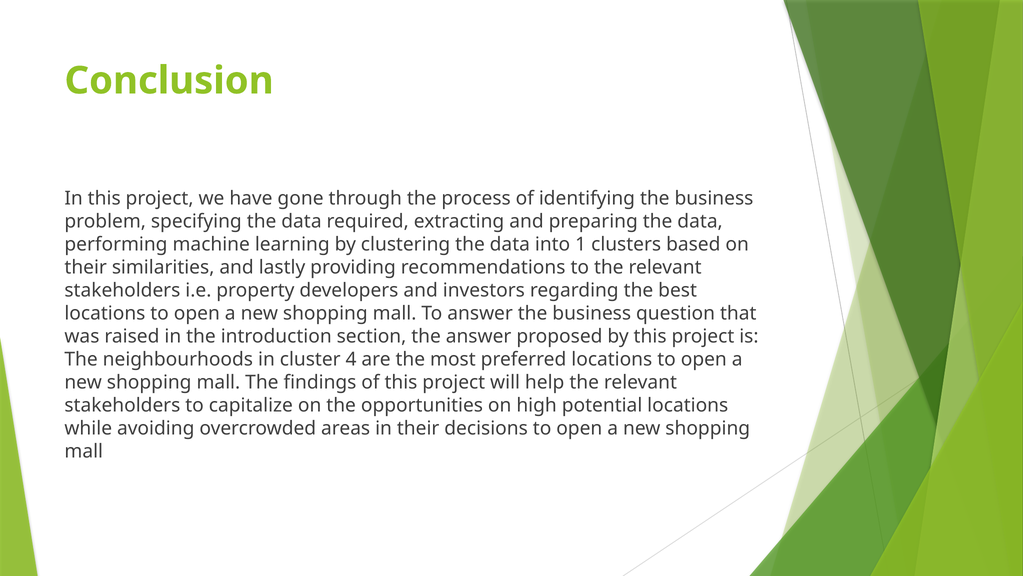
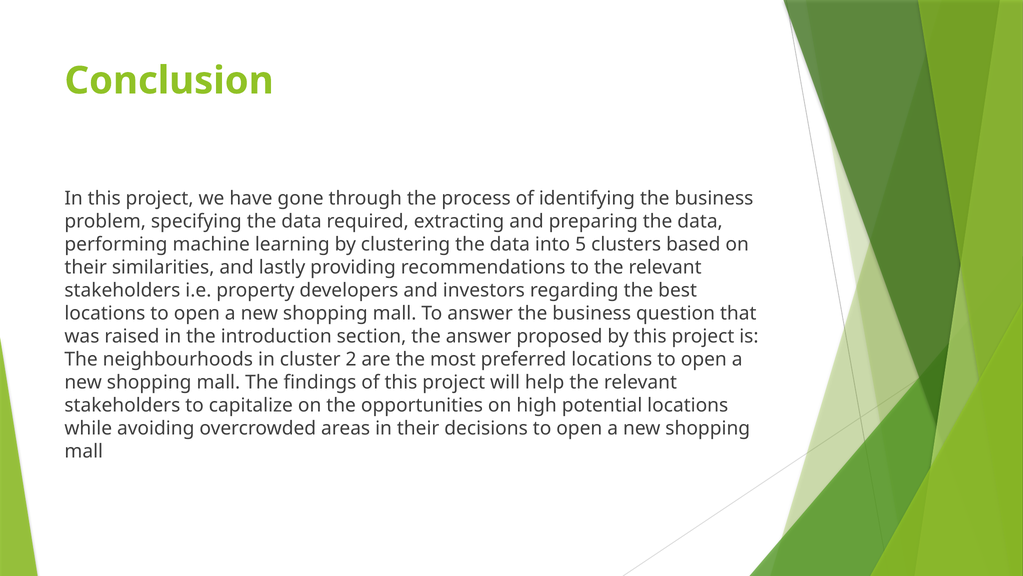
1: 1 -> 5
4: 4 -> 2
